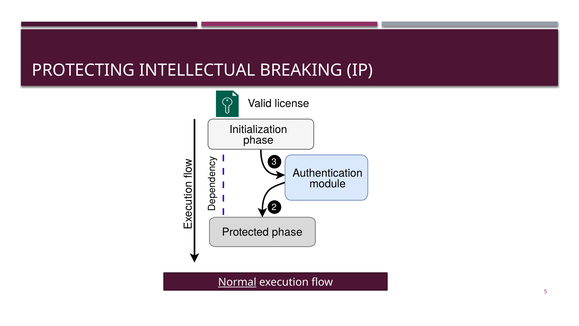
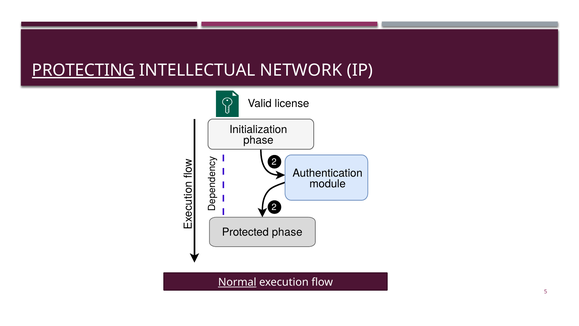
PROTECTING underline: none -> present
BREAKING: BREAKING -> NETWORK
3 at (274, 162): 3 -> 2
